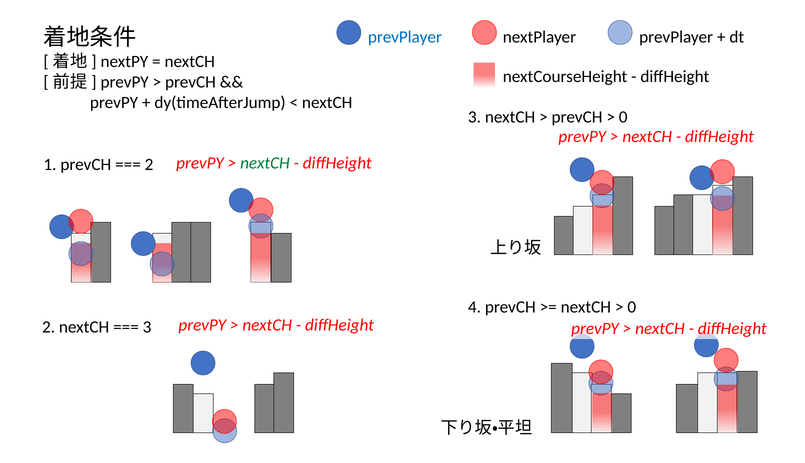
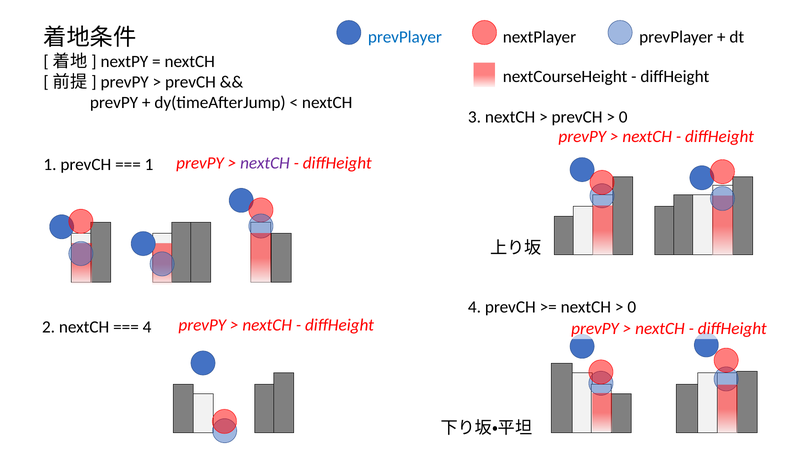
nextCH at (265, 163) colour: green -> purple
2 at (149, 165): 2 -> 1
3 at (147, 328): 3 -> 4
